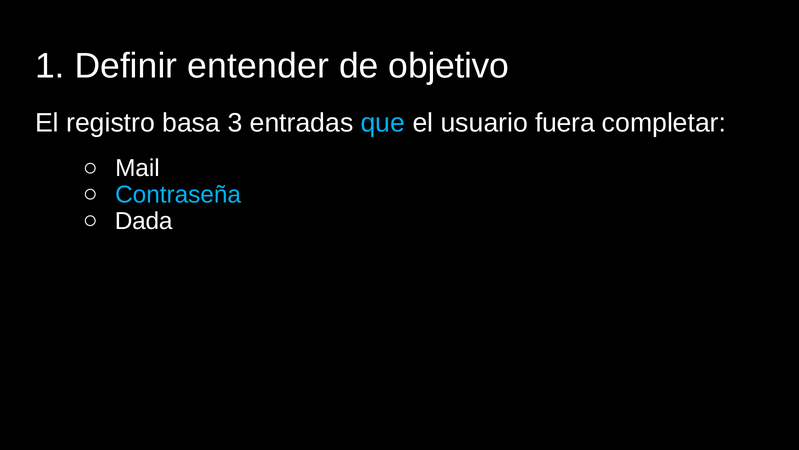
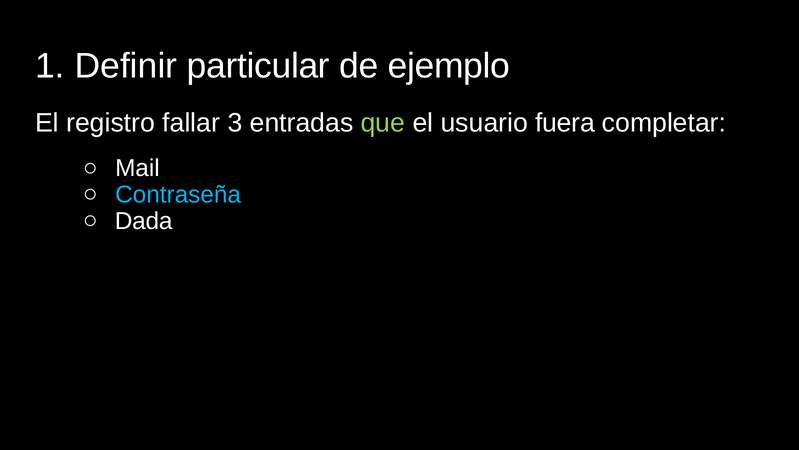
entender: entender -> particular
objetivo: objetivo -> ejemplo
basa: basa -> fallar
que colour: light blue -> light green
